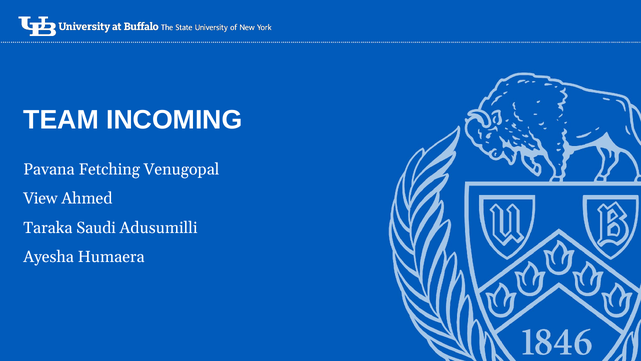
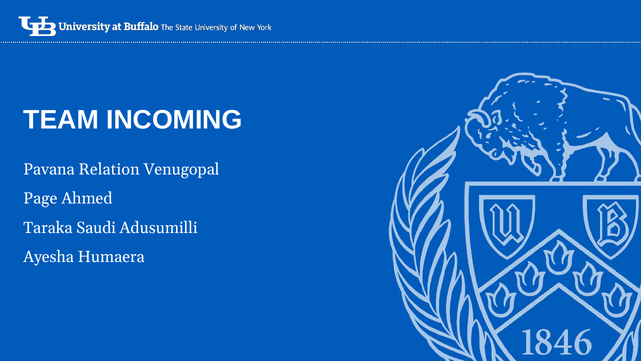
Fetching: Fetching -> Relation
View: View -> Page
